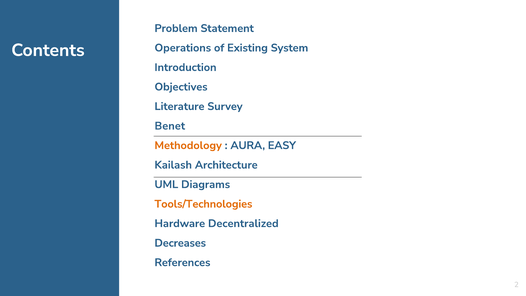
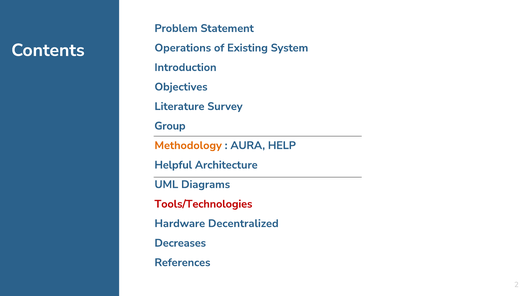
Benet: Benet -> Group
EASY: EASY -> HELP
Kailash: Kailash -> Helpful
Tools/Technologies colour: orange -> red
